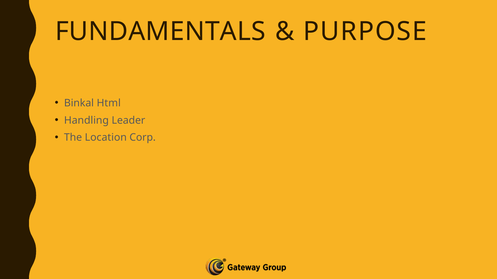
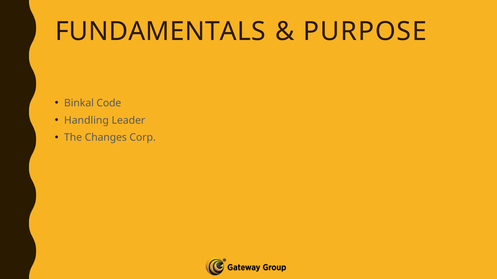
Html: Html -> Code
Location: Location -> Changes
